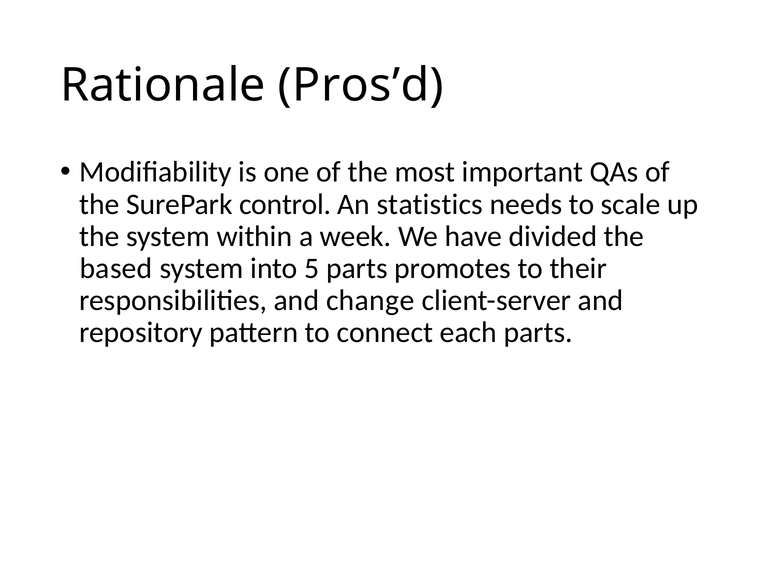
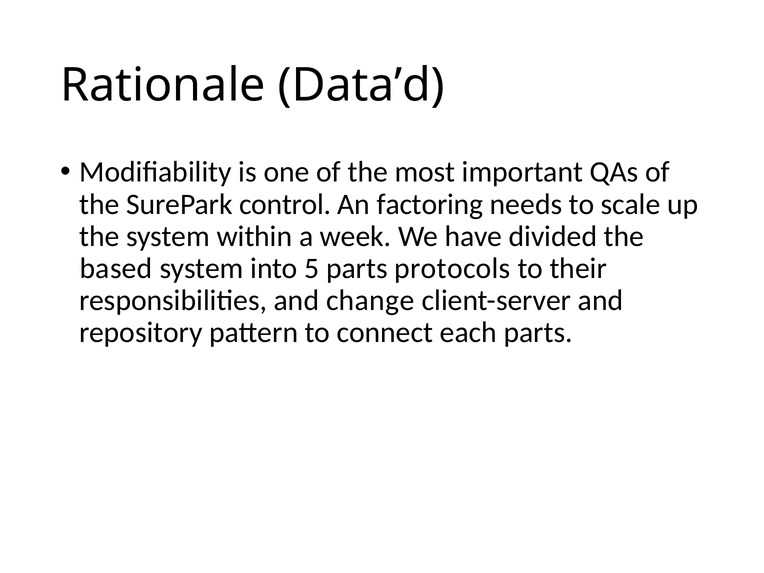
Pros’d: Pros’d -> Data’d
statistics: statistics -> factoring
promotes: promotes -> protocols
